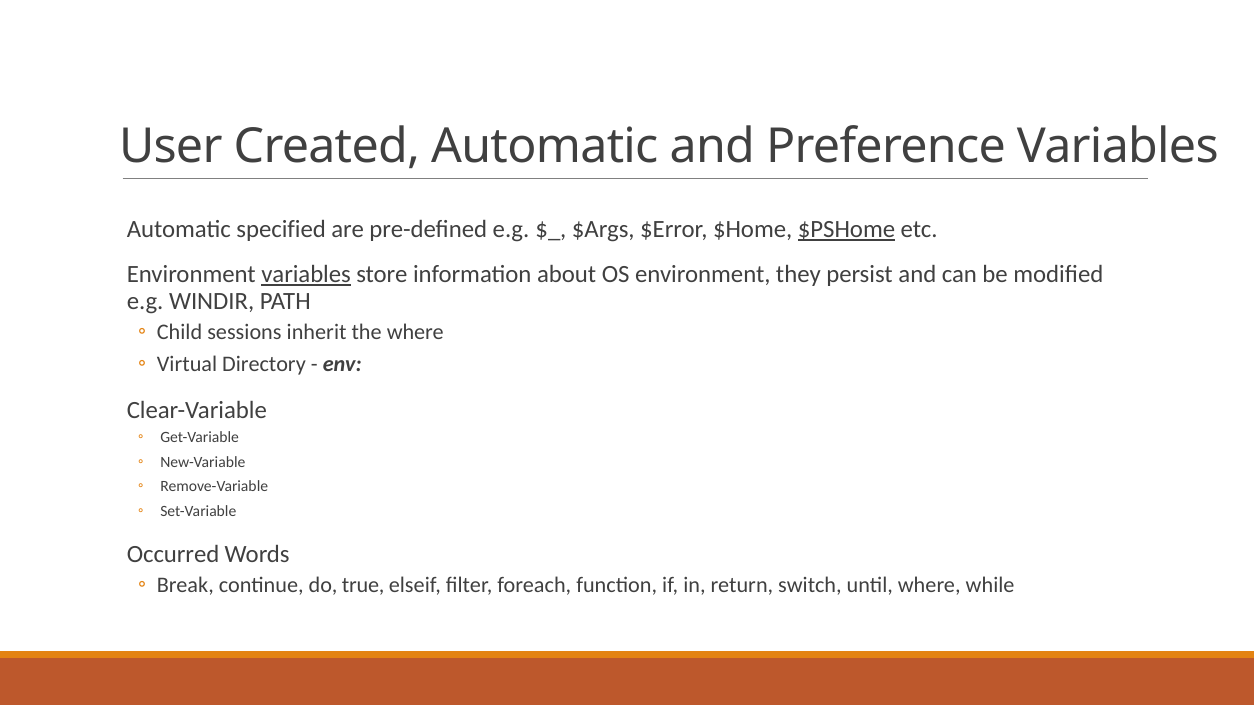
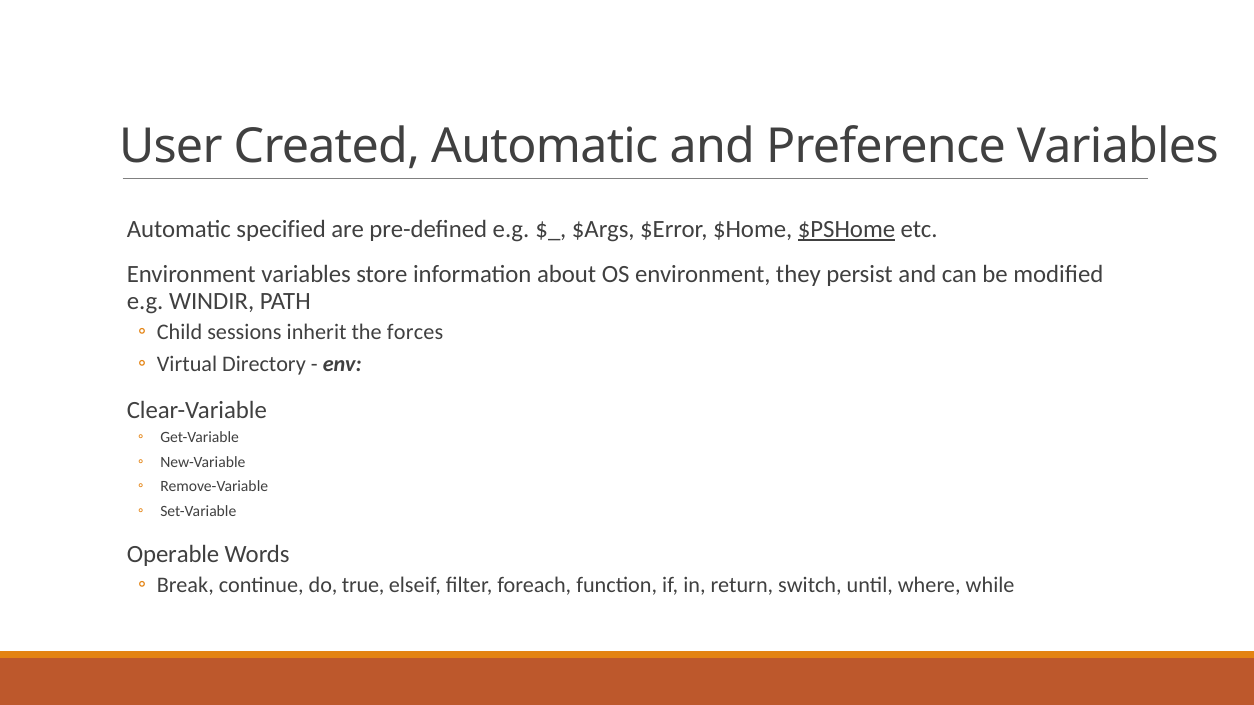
variables at (306, 275) underline: present -> none
the where: where -> forces
Occurred: Occurred -> Operable
